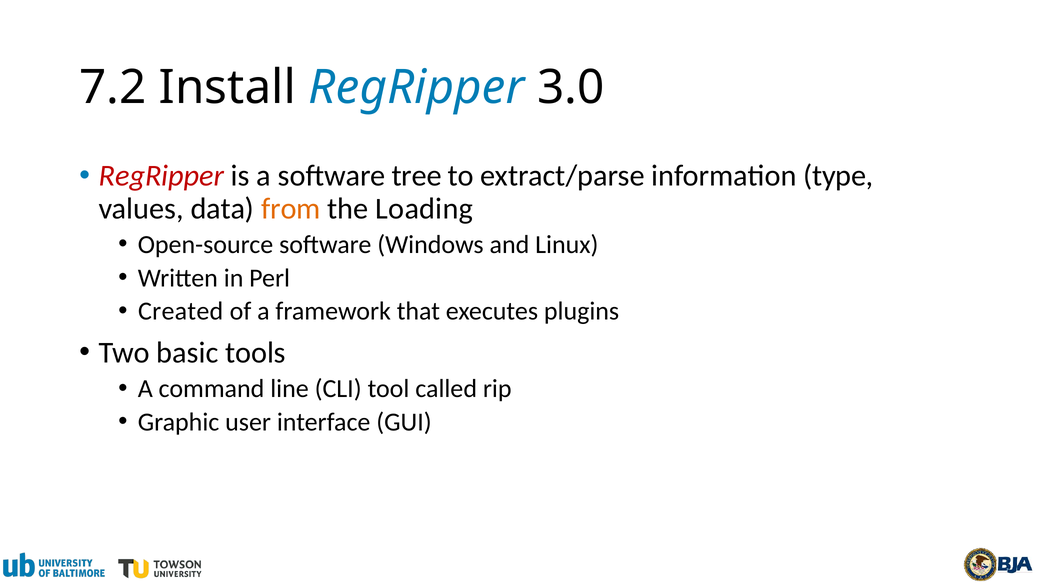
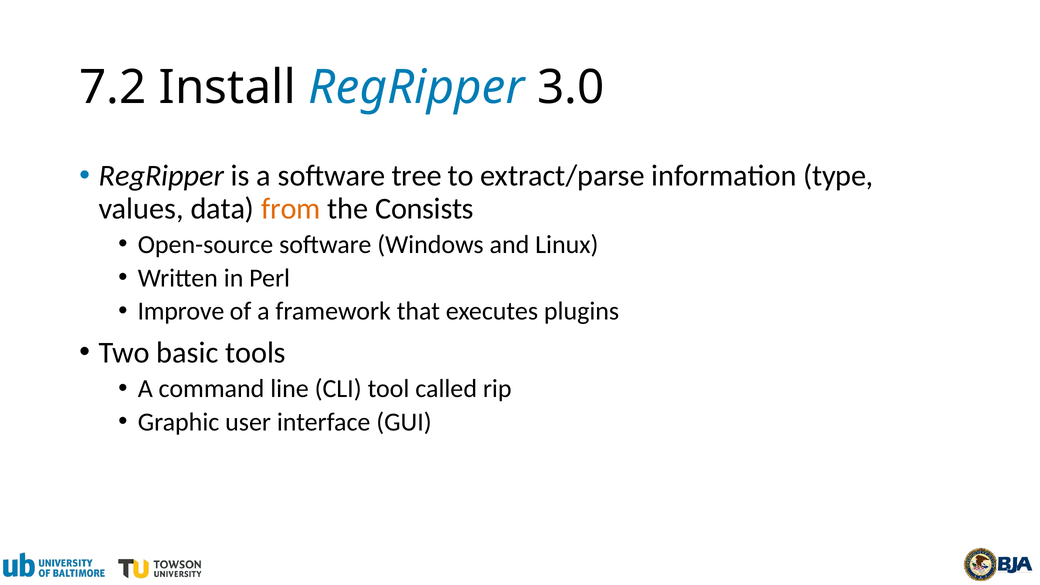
RegRipper at (161, 176) colour: red -> black
Loading: Loading -> Consists
Created: Created -> Improve
